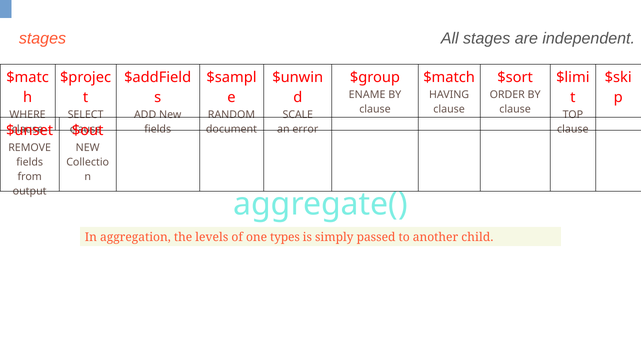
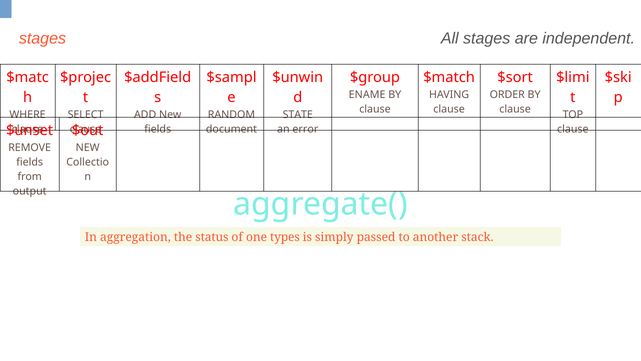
SCALE: SCALE -> STATE
levels: levels -> status
child: child -> stack
